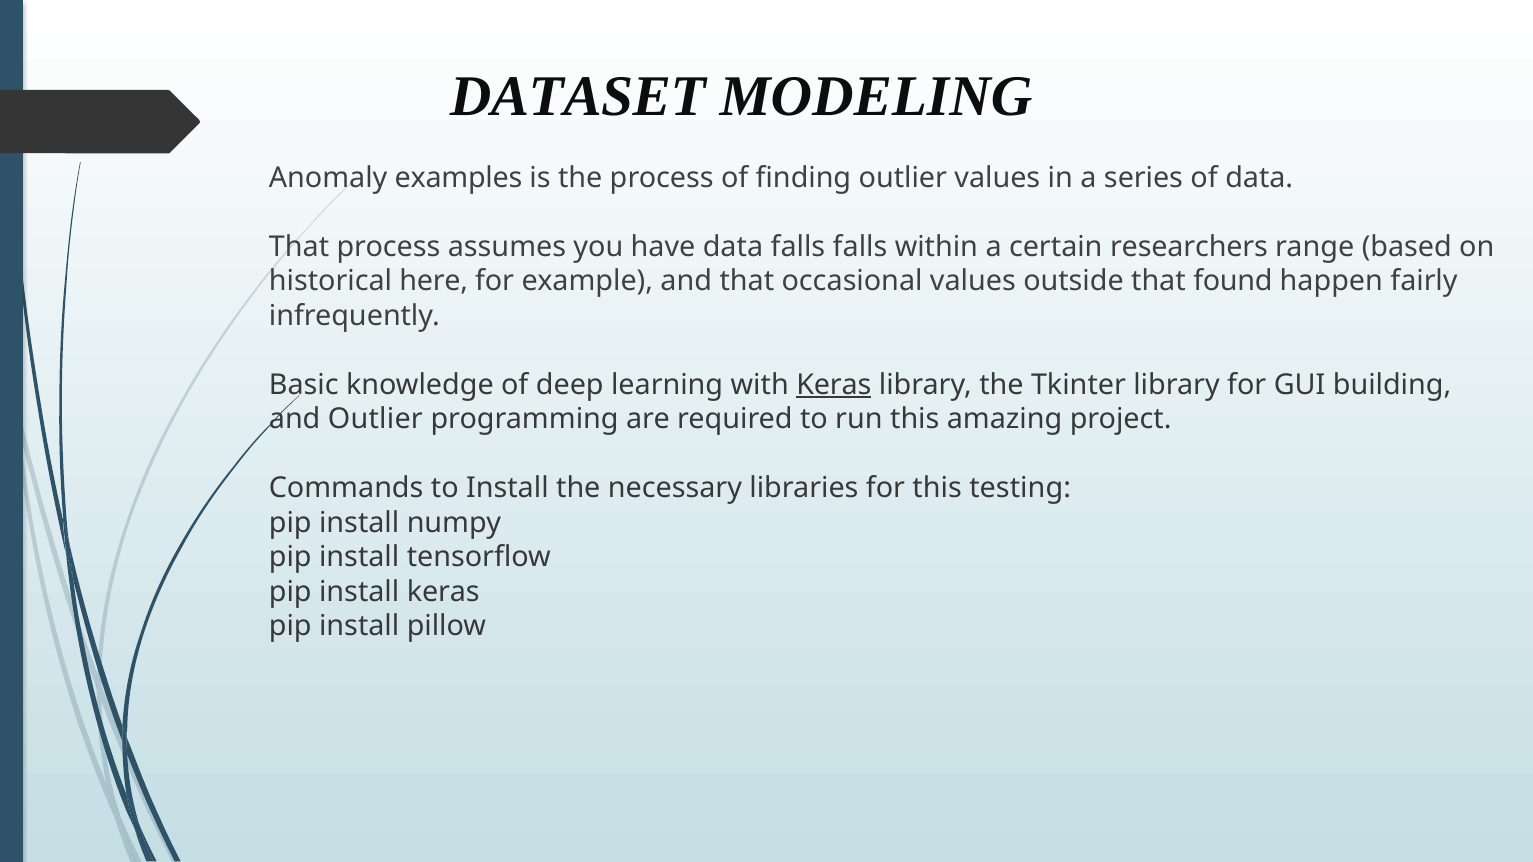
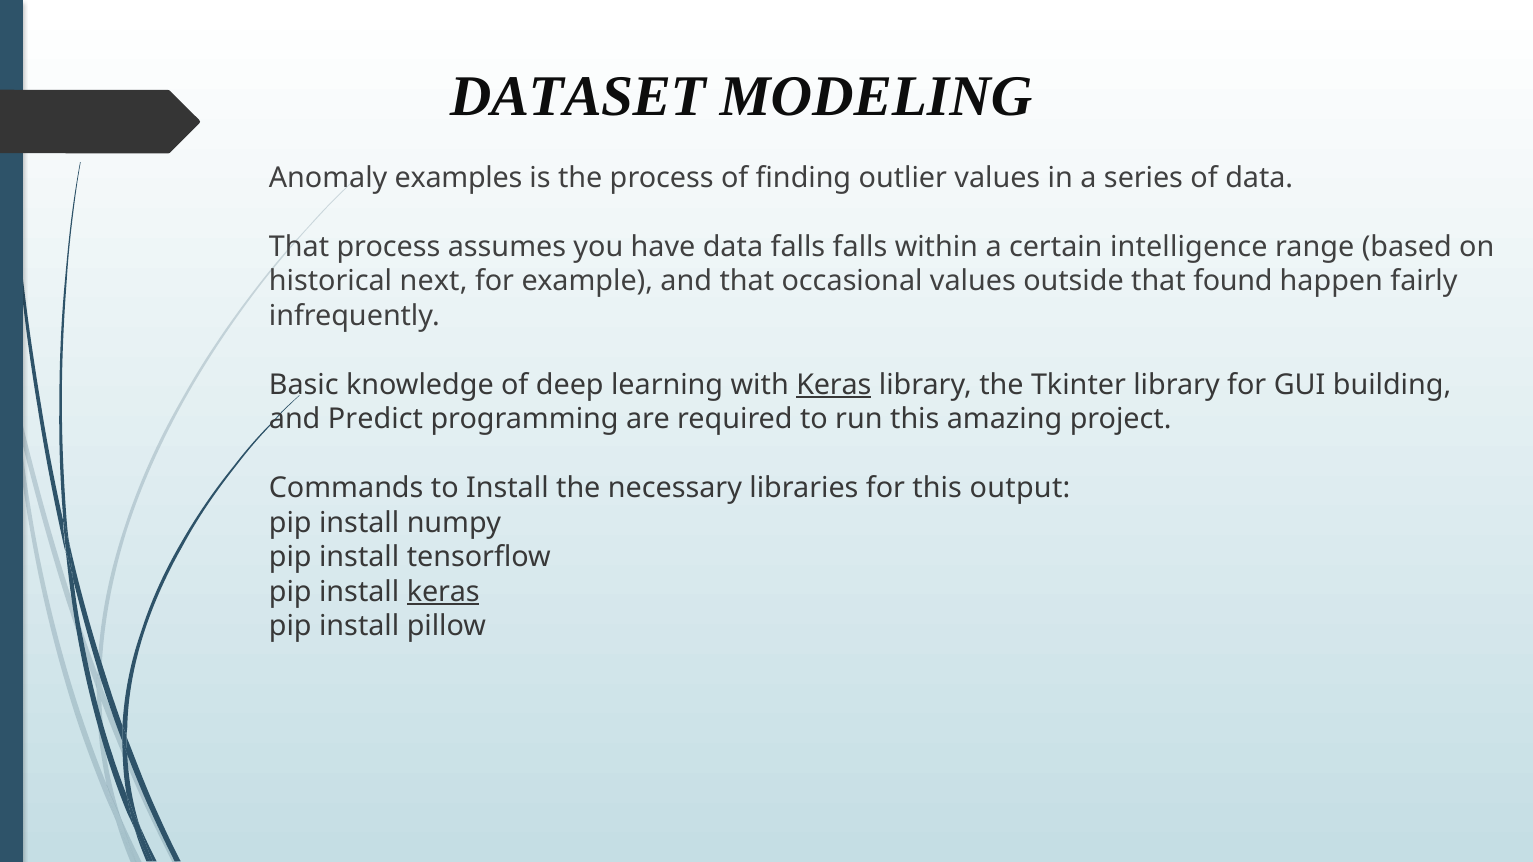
researchers: researchers -> intelligence
here: here -> next
and Outlier: Outlier -> Predict
testing: testing -> output
keras at (443, 592) underline: none -> present
